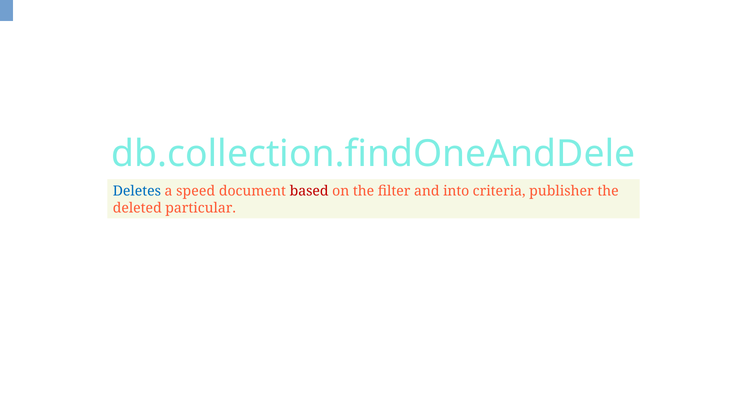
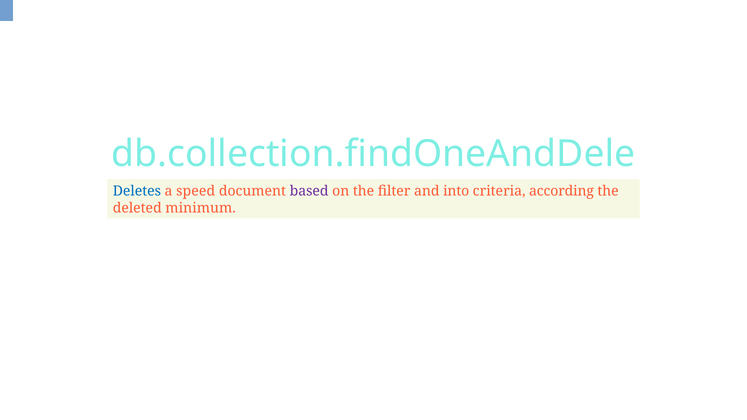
based colour: red -> purple
publisher: publisher -> according
particular: particular -> minimum
